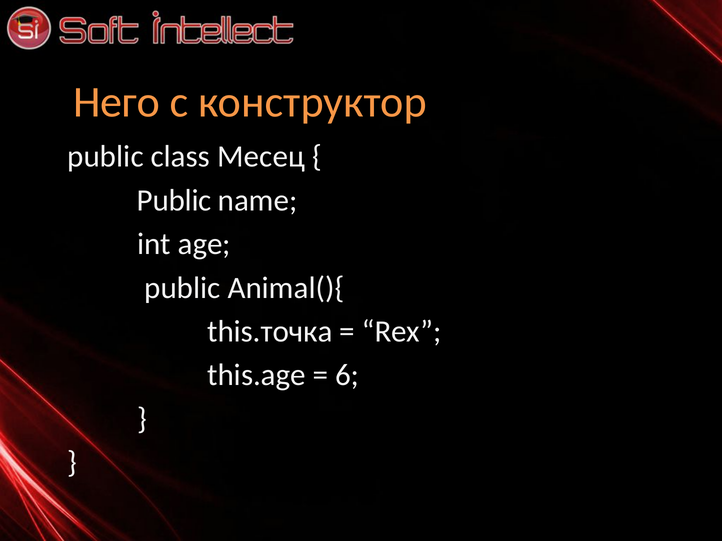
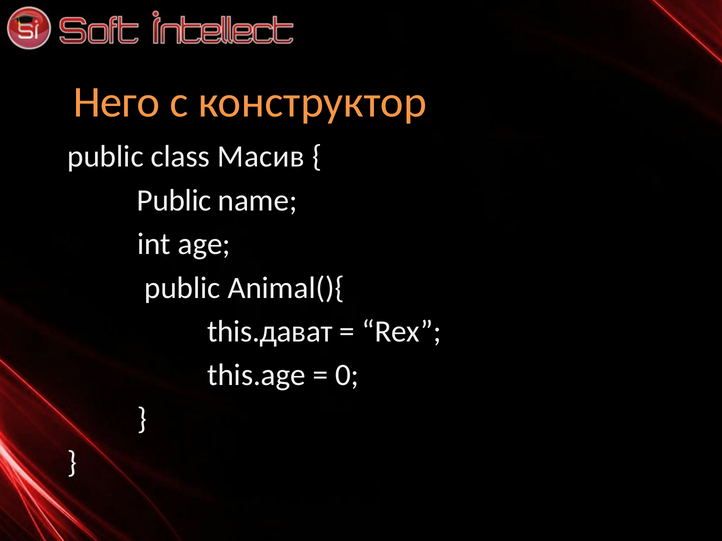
Месец: Месец -> Масив
this.точка: this.точка -> this.дават
6: 6 -> 0
